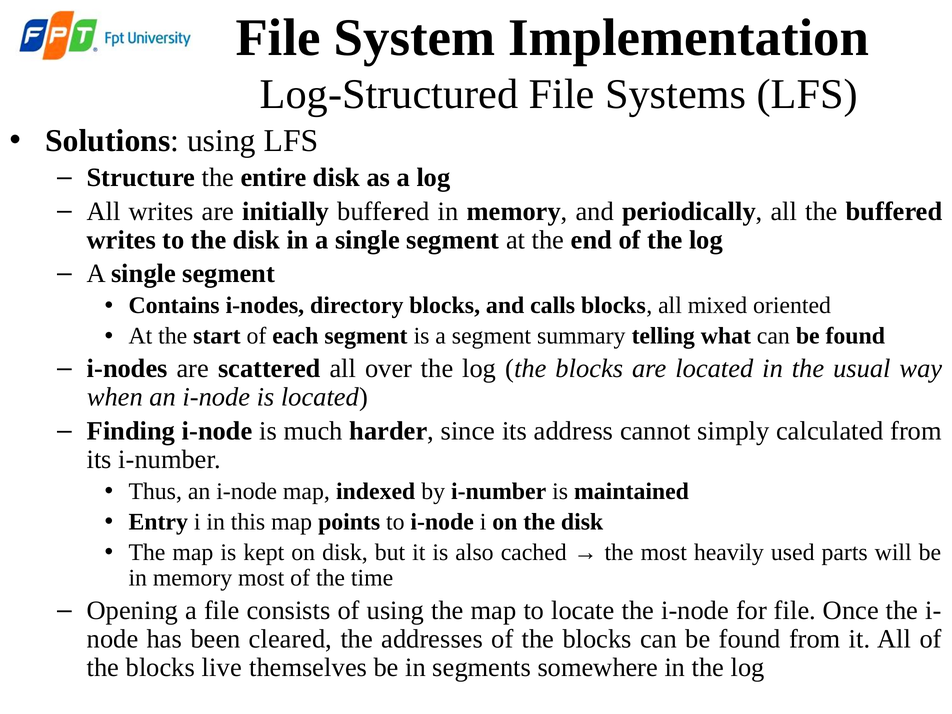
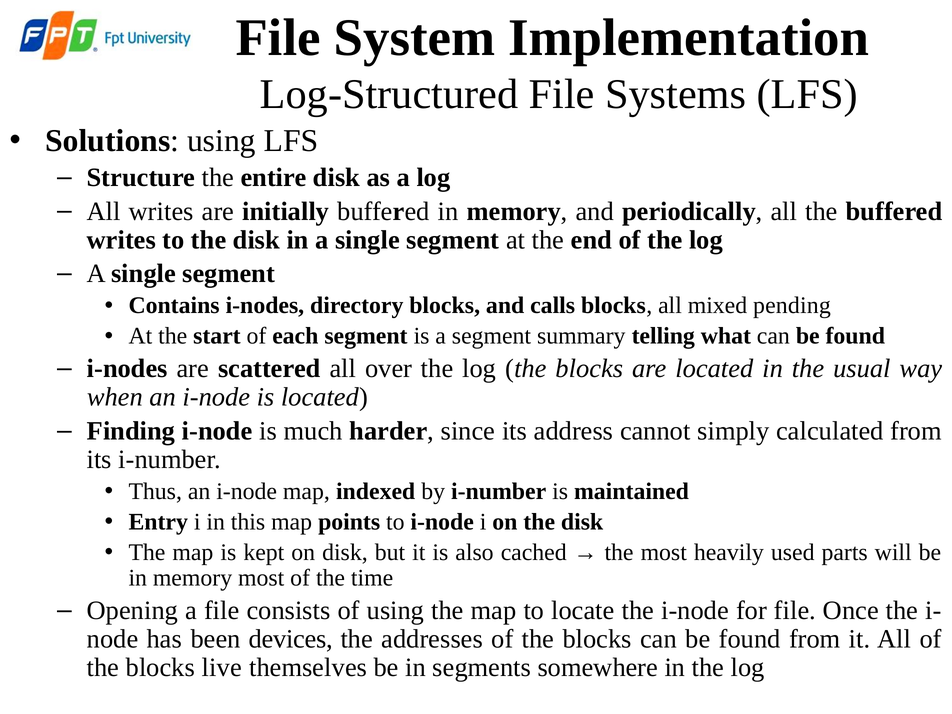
oriented: oriented -> pending
cleared: cleared -> devices
